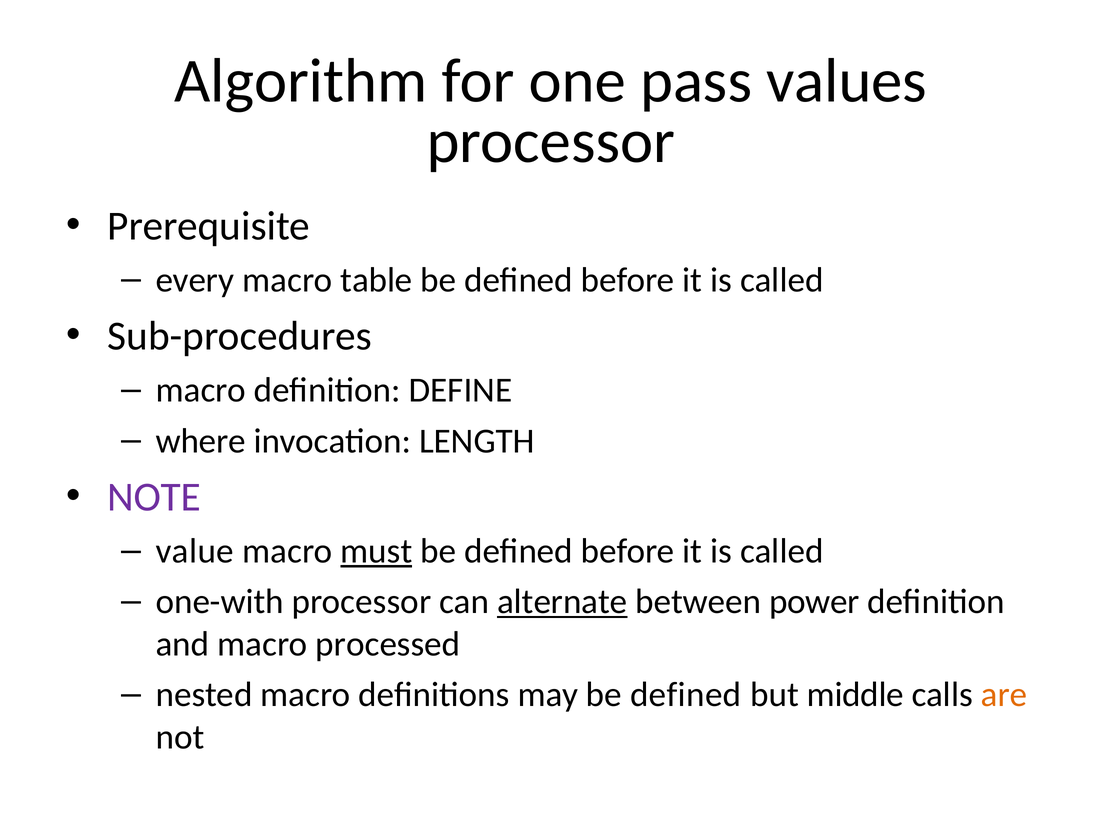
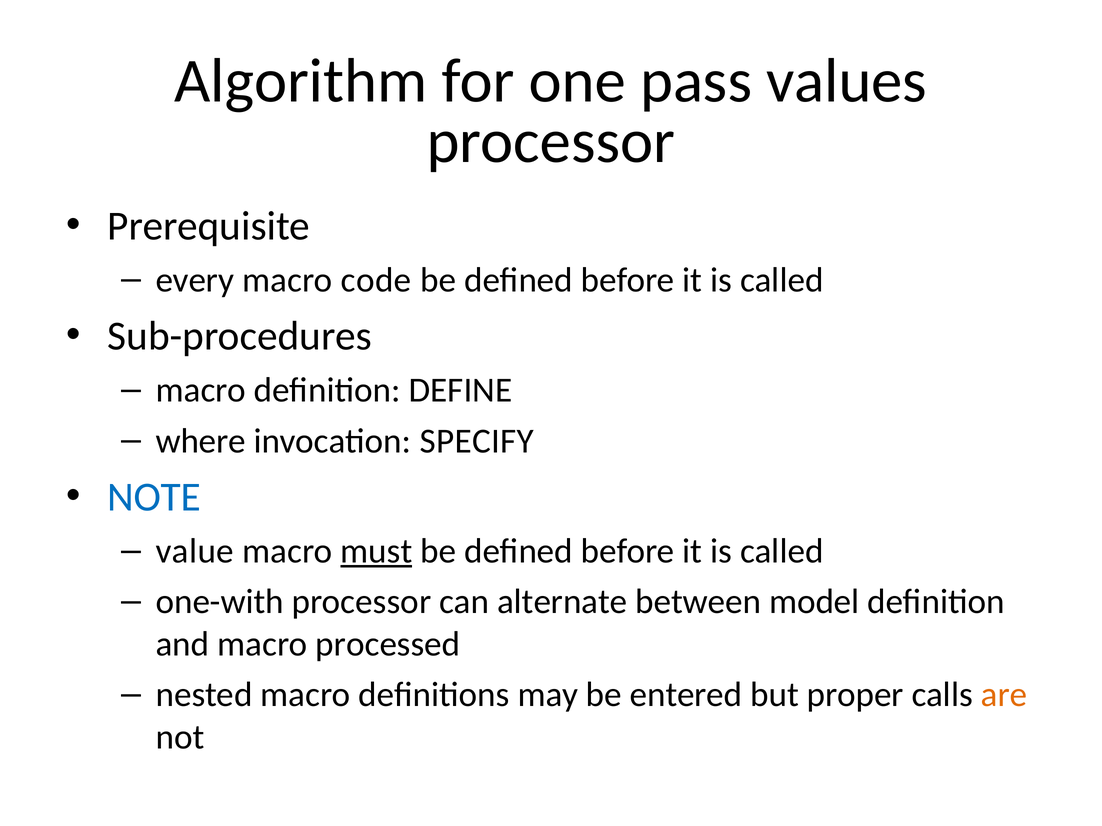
table: table -> code
LENGTH: LENGTH -> SPECIFY
NOTE colour: purple -> blue
alternate underline: present -> none
power: power -> model
may be defined: defined -> entered
middle: middle -> proper
